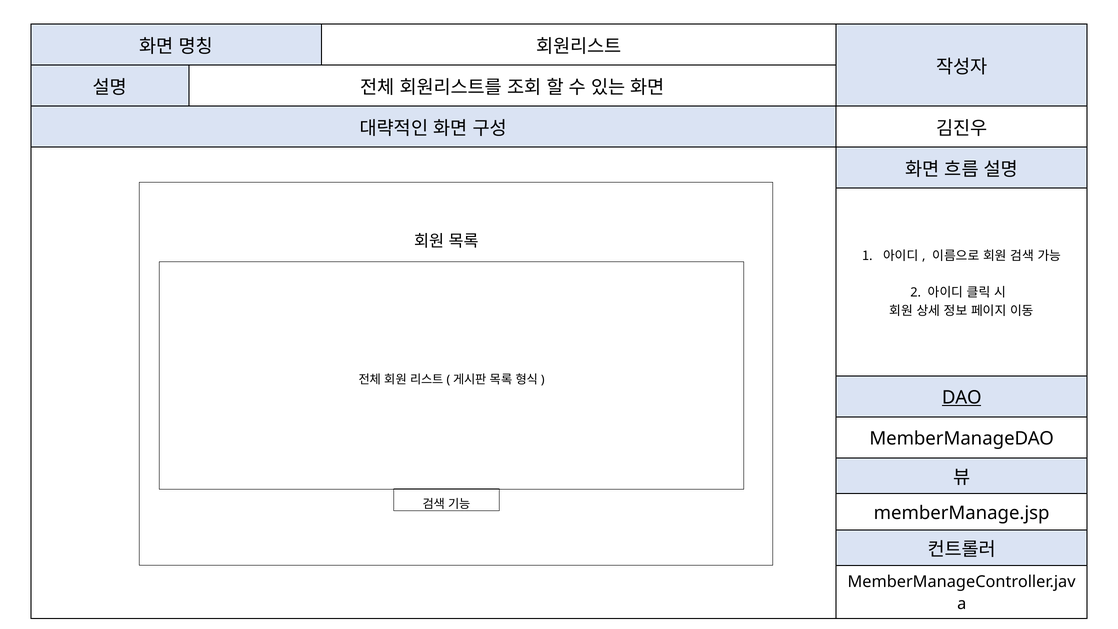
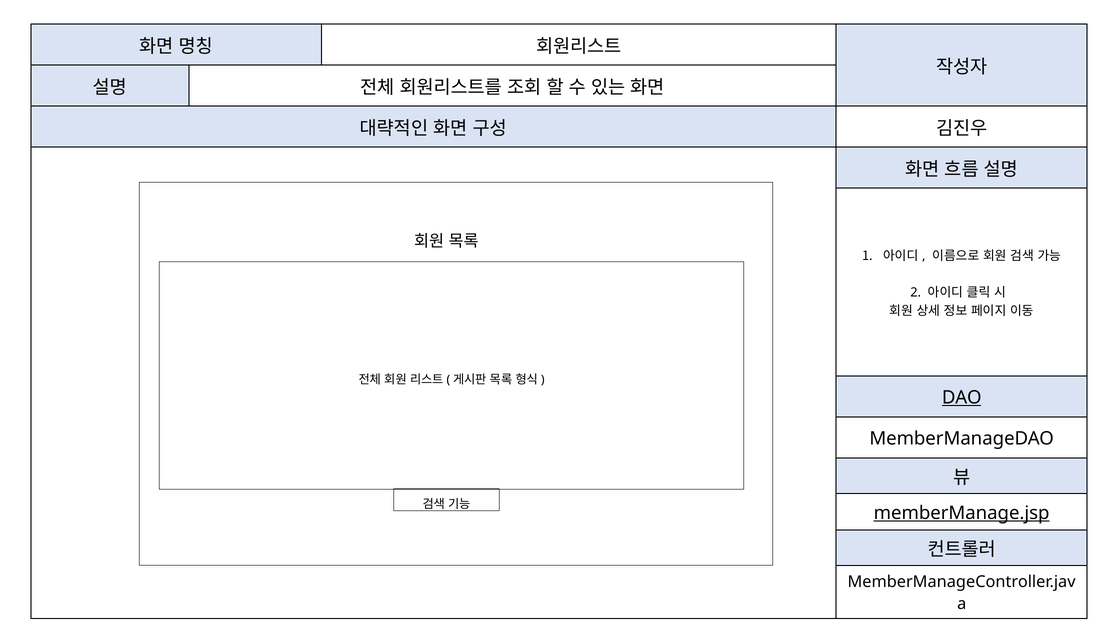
memberManage.jsp underline: none -> present
